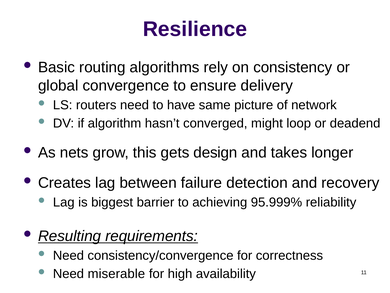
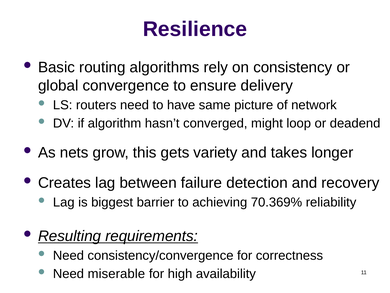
design: design -> variety
95.999%: 95.999% -> 70.369%
